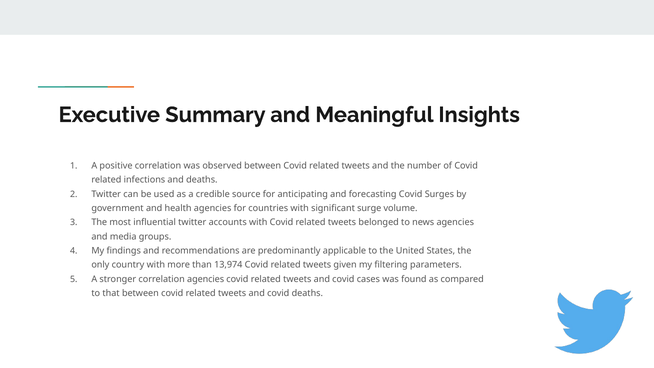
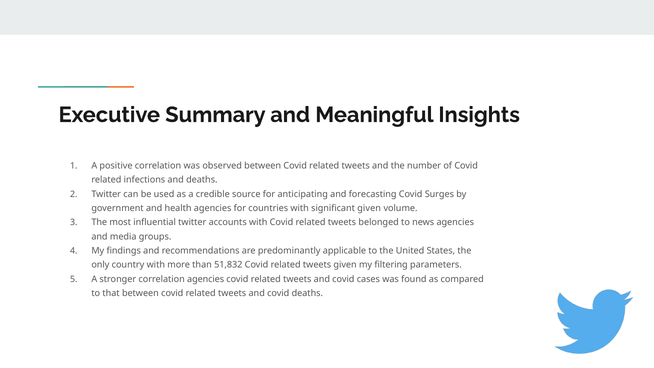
significant surge: surge -> given
13,974: 13,974 -> 51,832
